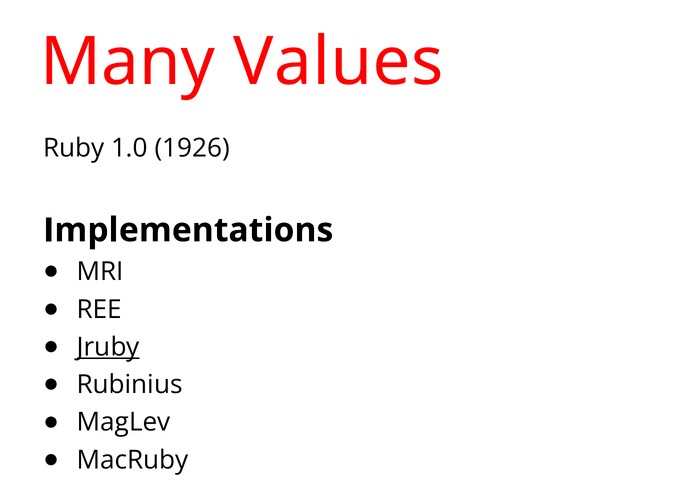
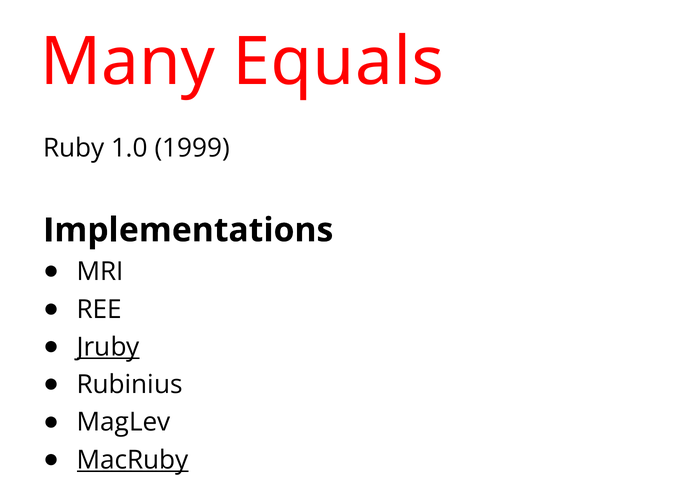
Values: Values -> Equals
1926: 1926 -> 1999
MacRuby underline: none -> present
